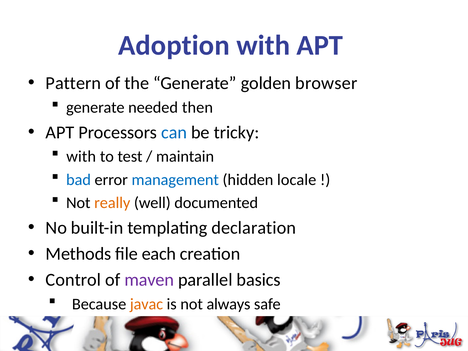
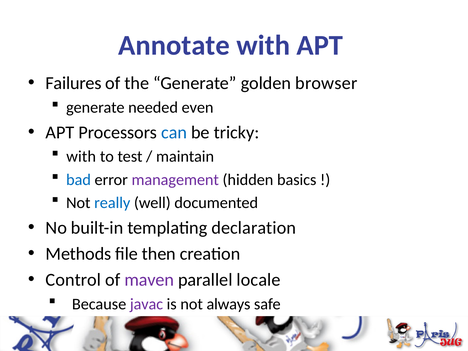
Adoption: Adoption -> Annotate
Pattern: Pattern -> Failures
then: then -> even
management colour: blue -> purple
locale: locale -> basics
really colour: orange -> blue
each: each -> then
basics: basics -> locale
javac colour: orange -> purple
